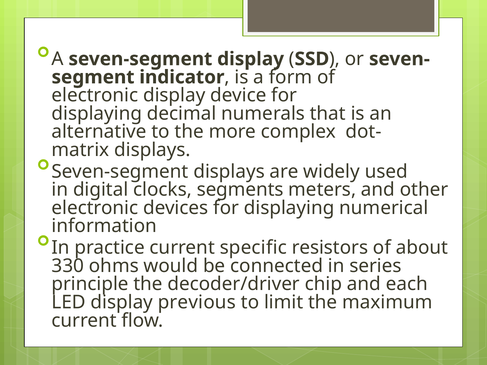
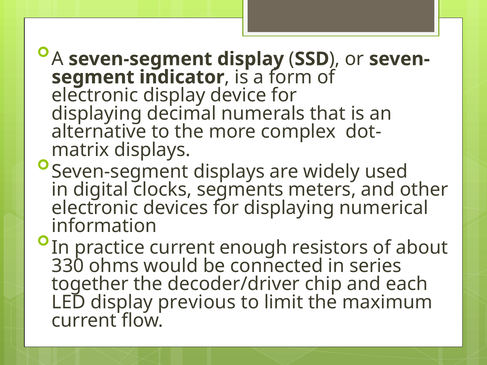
specific: specific -> enough
principle: principle -> together
